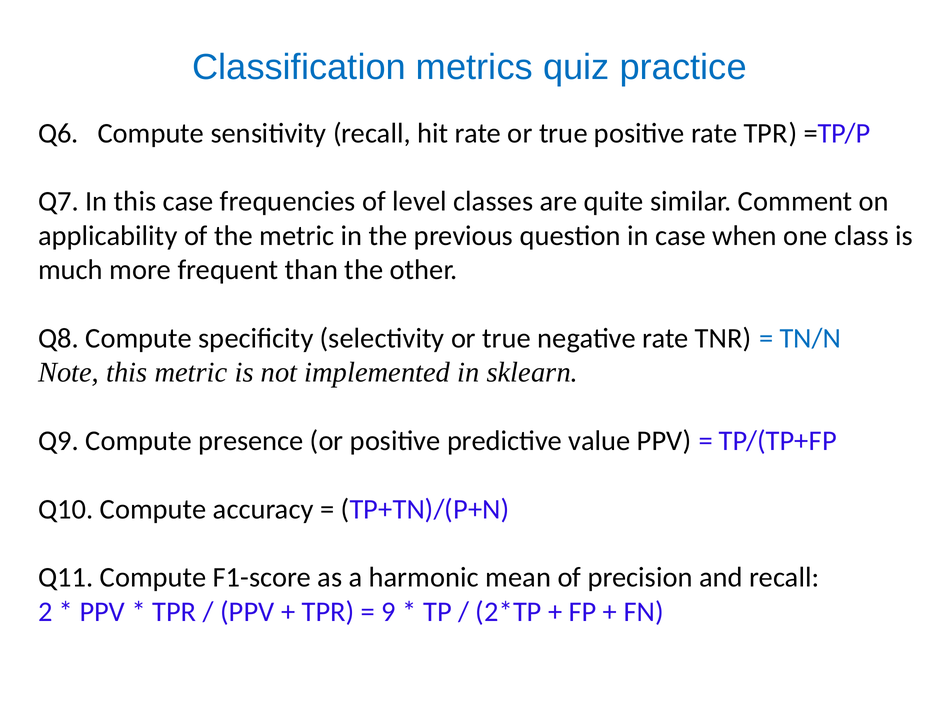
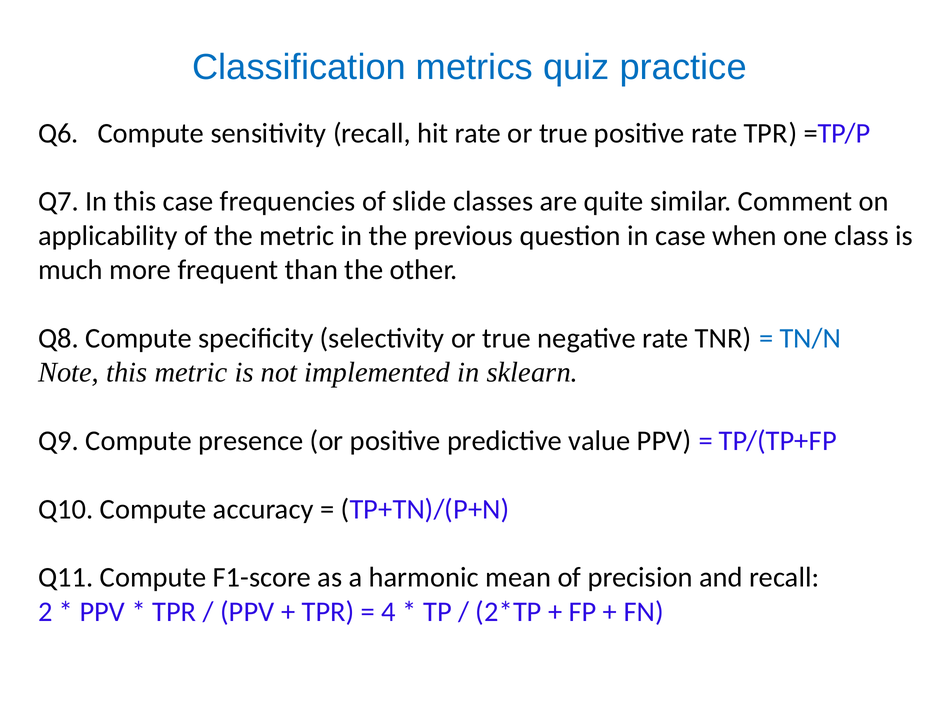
level: level -> slide
9: 9 -> 4
